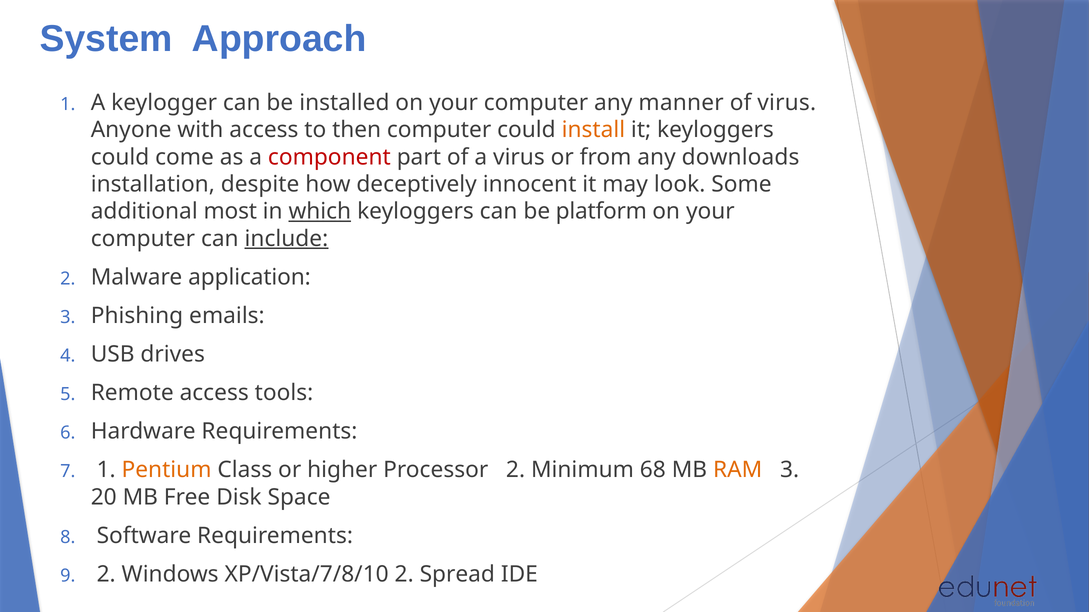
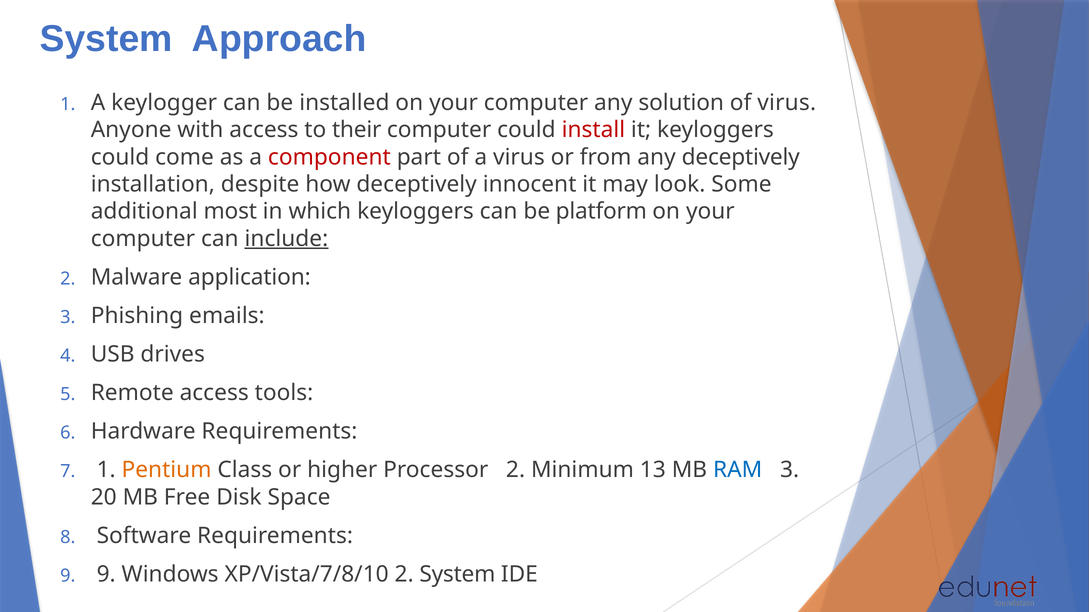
manner: manner -> solution
then: then -> their
install colour: orange -> red
any downloads: downloads -> deceptively
which underline: present -> none
68: 68 -> 13
RAM colour: orange -> blue
2 at (106, 575): 2 -> 9
2 Spread: Spread -> System
